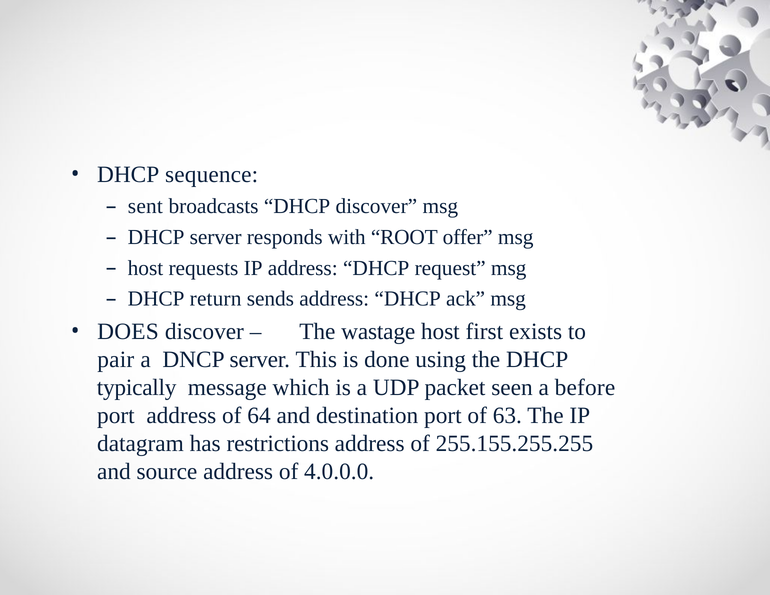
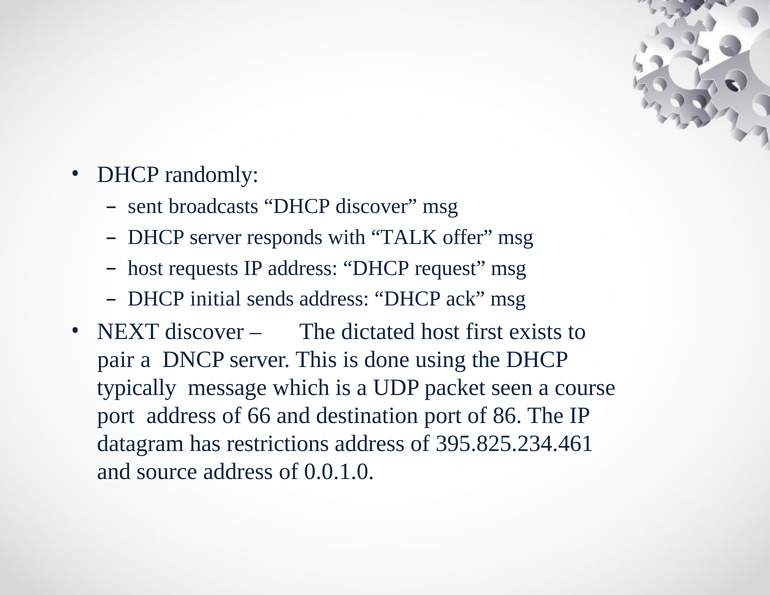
sequence: sequence -> randomly
ROOT: ROOT -> TALK
return: return -> initial
DOES: DOES -> NEXT
wastage: wastage -> dictated
before: before -> course
64: 64 -> 66
63: 63 -> 86
255.155.255.255: 255.155.255.255 -> 395.825.234.461
4.0.0.0: 4.0.0.0 -> 0.0.1.0
